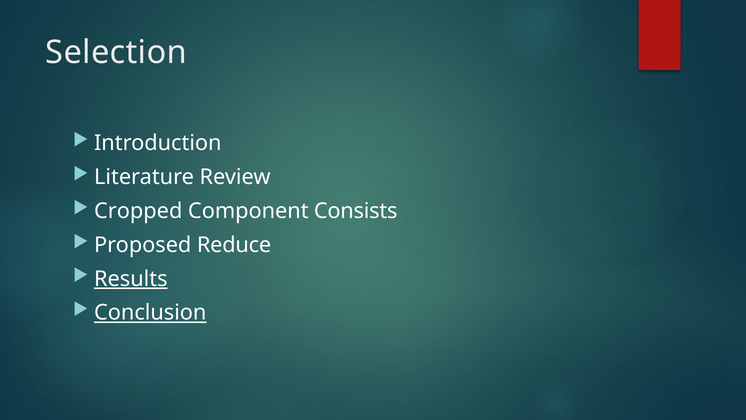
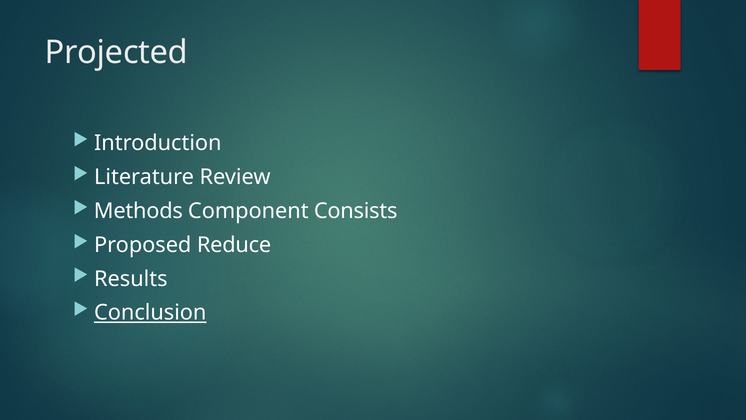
Selection: Selection -> Projected
Cropped: Cropped -> Methods
Results underline: present -> none
